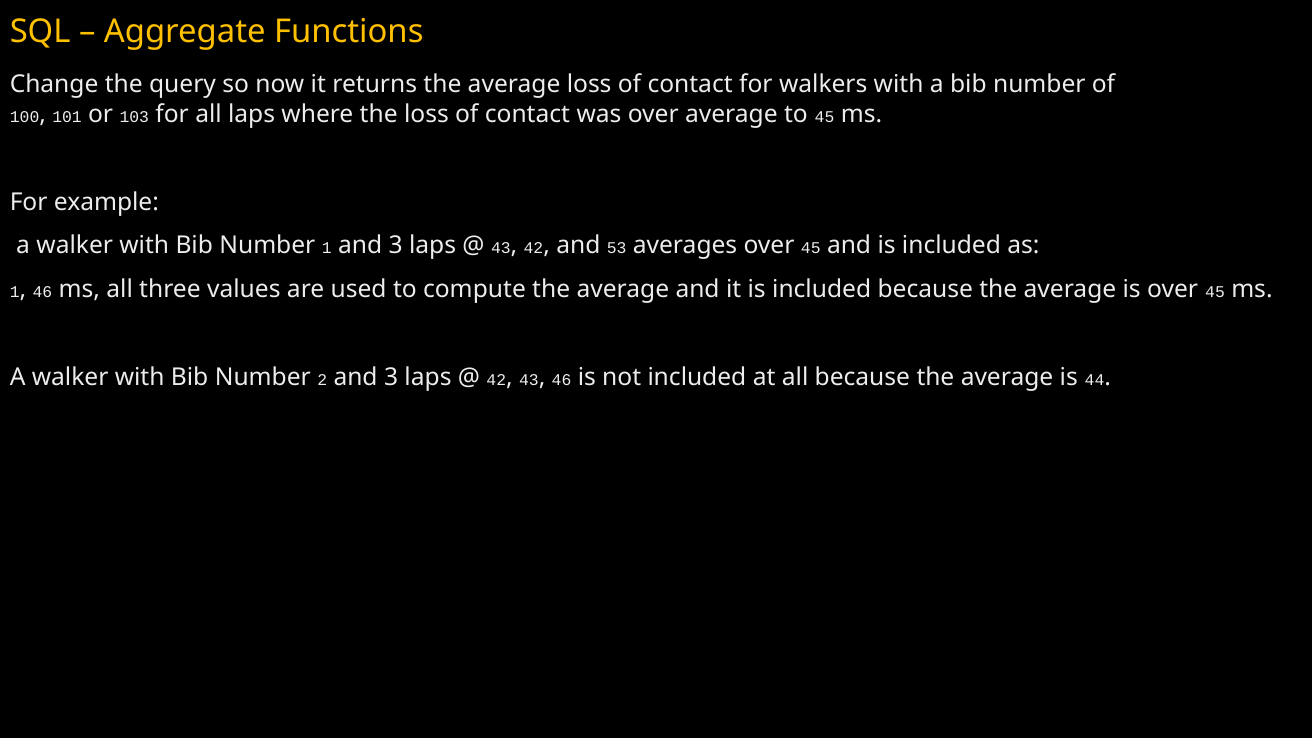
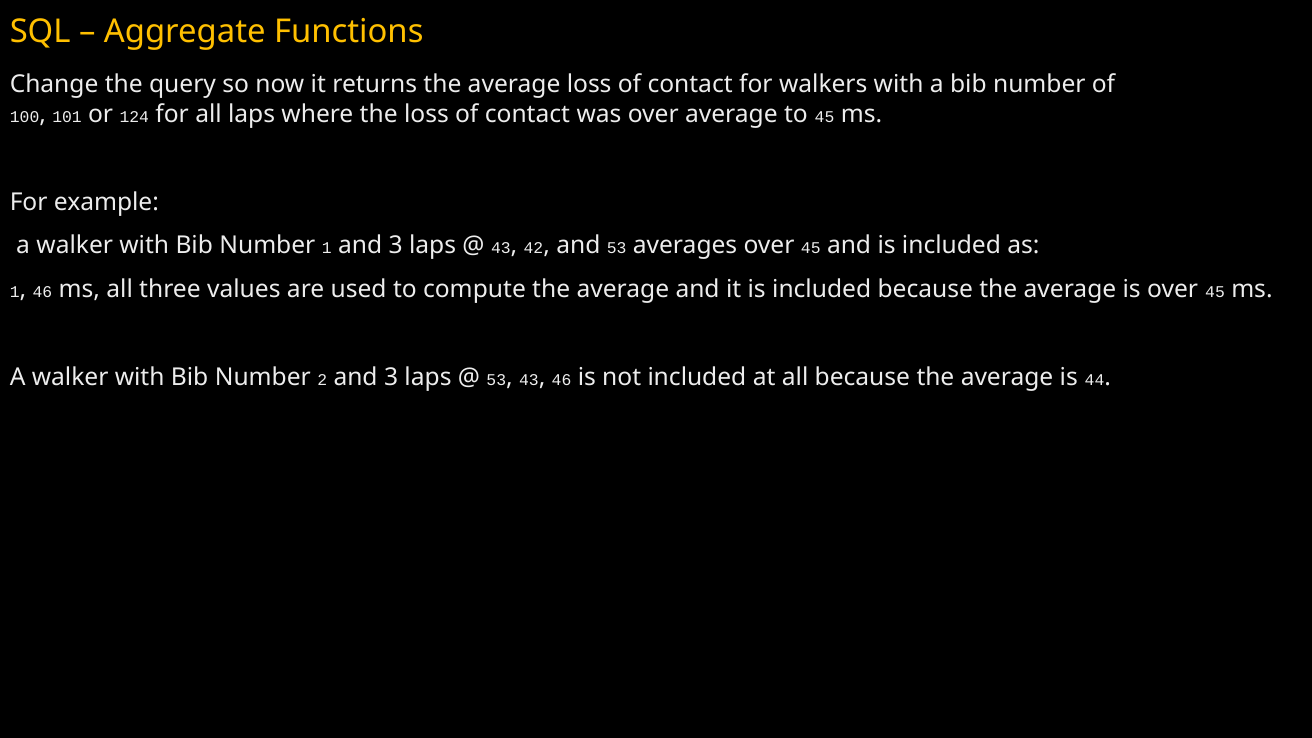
103: 103 -> 124
42 at (496, 380): 42 -> 53
